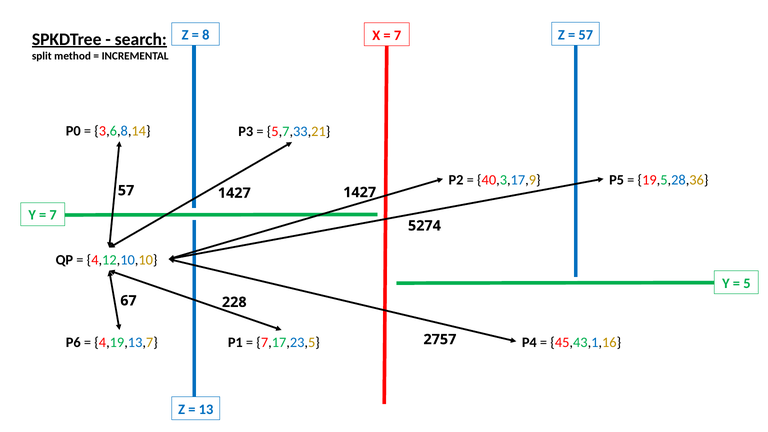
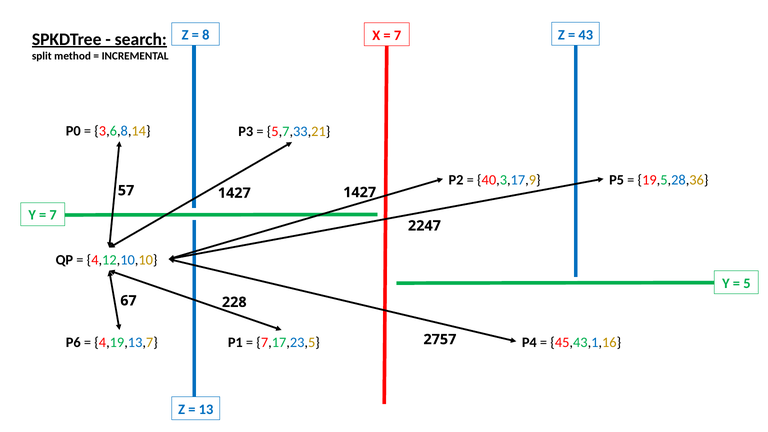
57 at (586, 35): 57 -> 43
5274: 5274 -> 2247
